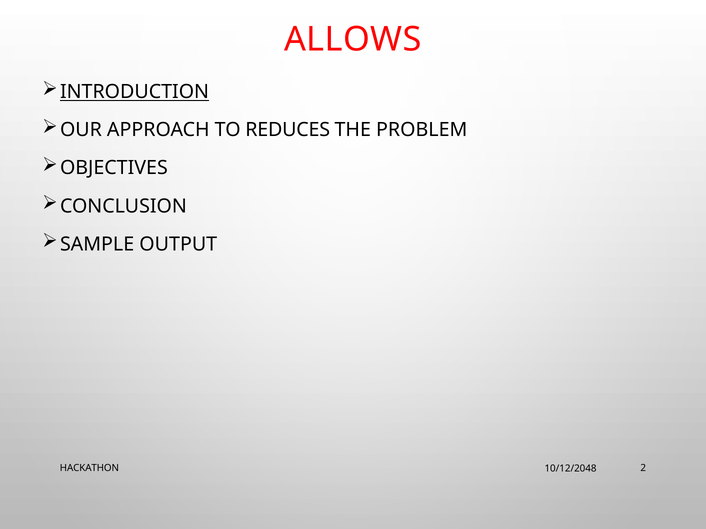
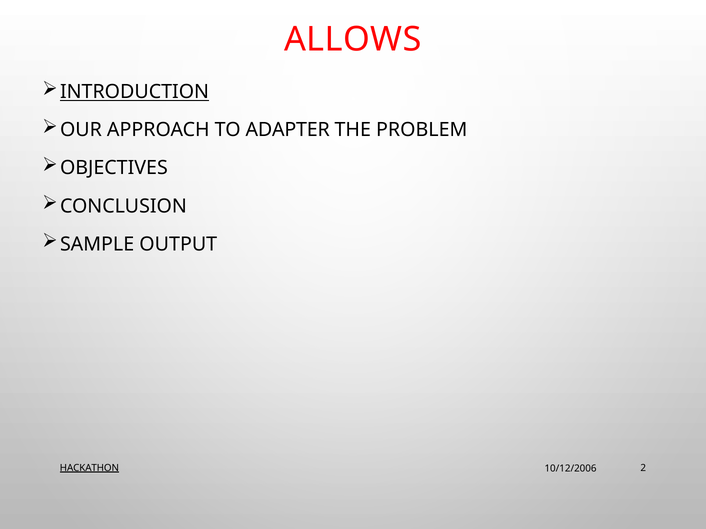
REDUCES: REDUCES -> ADAPTER
HACKATHON underline: none -> present
10/12/2048: 10/12/2048 -> 10/12/2006
